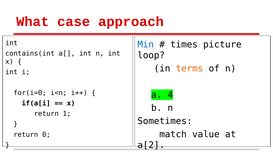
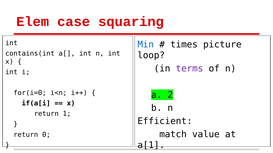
What: What -> Elem
approach: approach -> squaring
terms colour: orange -> purple
4: 4 -> 2
Sometimes: Sometimes -> Efficient
a[2: a[2 -> a[1
